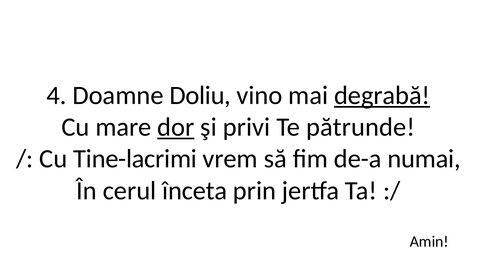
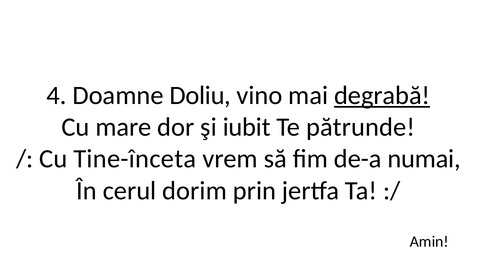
dor underline: present -> none
privi: privi -> iubit
Tine-lacrimi: Tine-lacrimi -> Tine-înceta
înceta: înceta -> dorim
